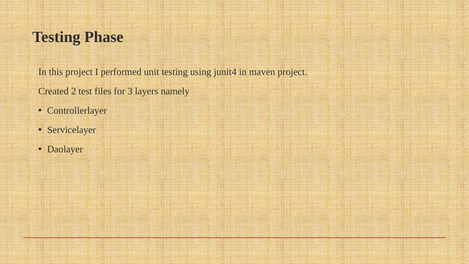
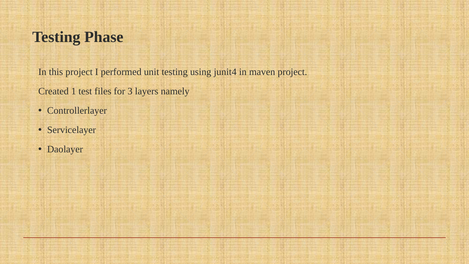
2: 2 -> 1
